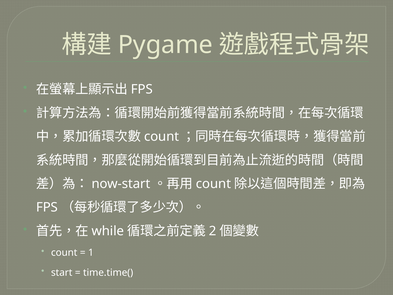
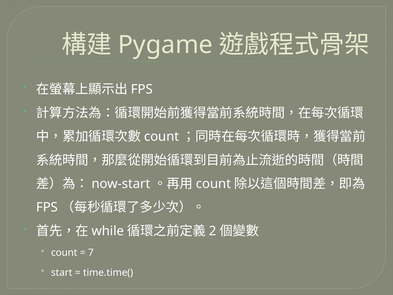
1: 1 -> 7
